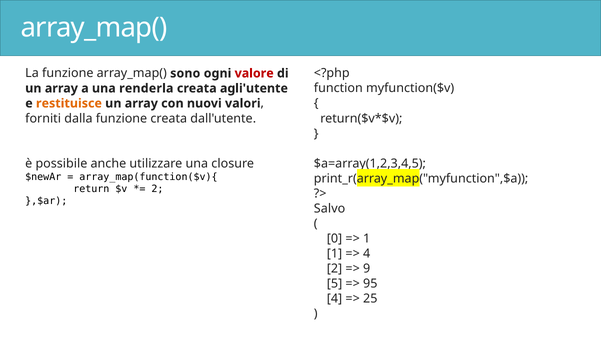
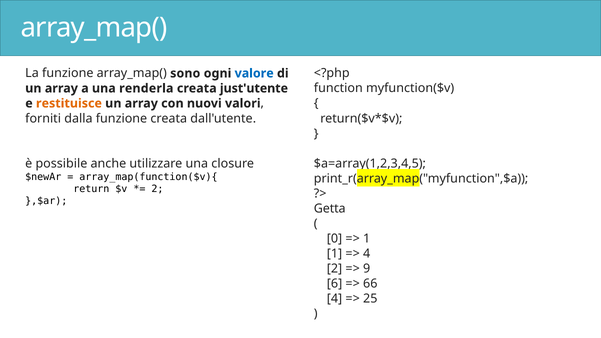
valore colour: red -> blue
agli'utente: agli'utente -> just'utente
Salvo: Salvo -> Getta
5: 5 -> 6
95: 95 -> 66
